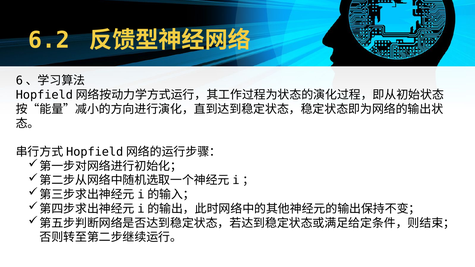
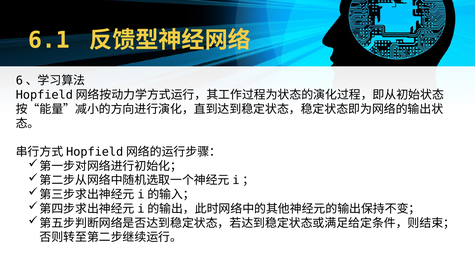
6.2: 6.2 -> 6.1
